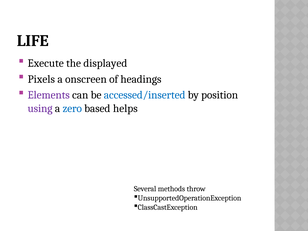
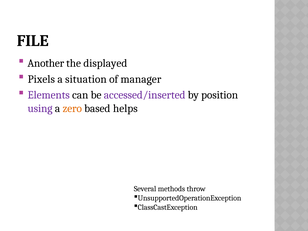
LIFE: LIFE -> FILE
Execute: Execute -> Another
onscreen: onscreen -> situation
headings: headings -> manager
accessed/inserted colour: blue -> purple
zero colour: blue -> orange
